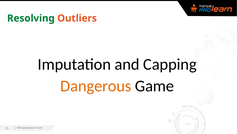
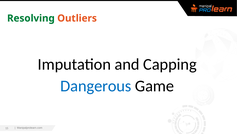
Dangerous colour: orange -> blue
